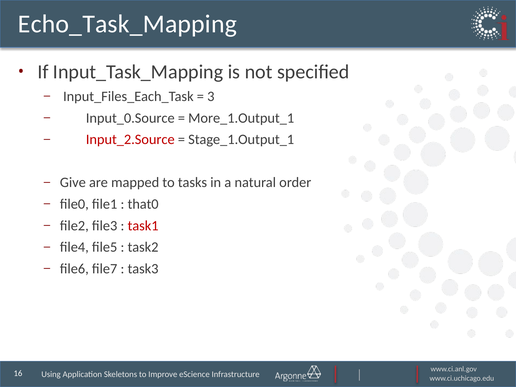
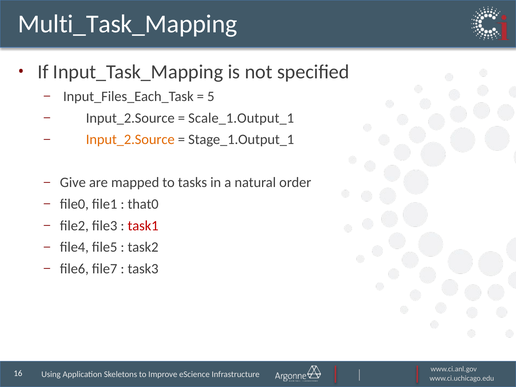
Echo_Task_Mapping: Echo_Task_Mapping -> Multi_Task_Mapping
3: 3 -> 5
Input_0.Source at (130, 118): Input_0.Source -> Input_2.Source
More_1.Output_1: More_1.Output_1 -> Scale_1.Output_1
Input_2.Source at (130, 139) colour: red -> orange
